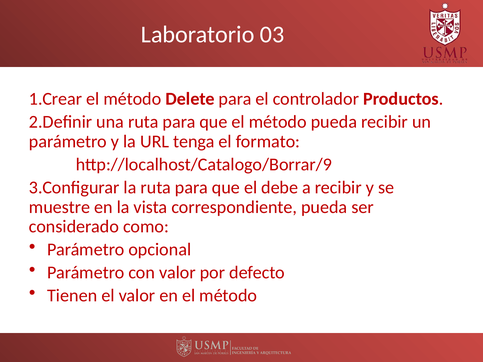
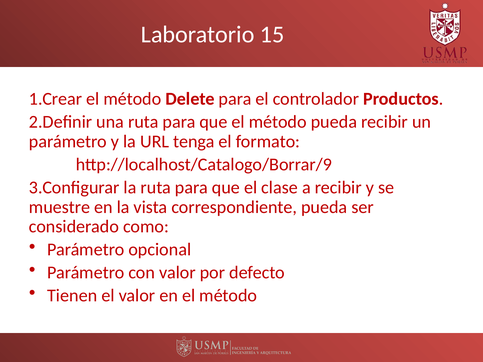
03: 03 -> 15
debe: debe -> clase
